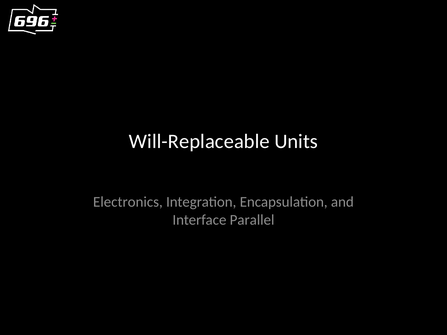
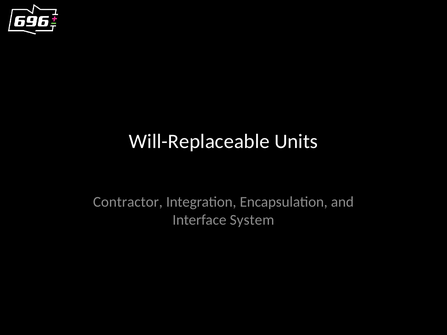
Electronics: Electronics -> Contractor
Parallel: Parallel -> System
